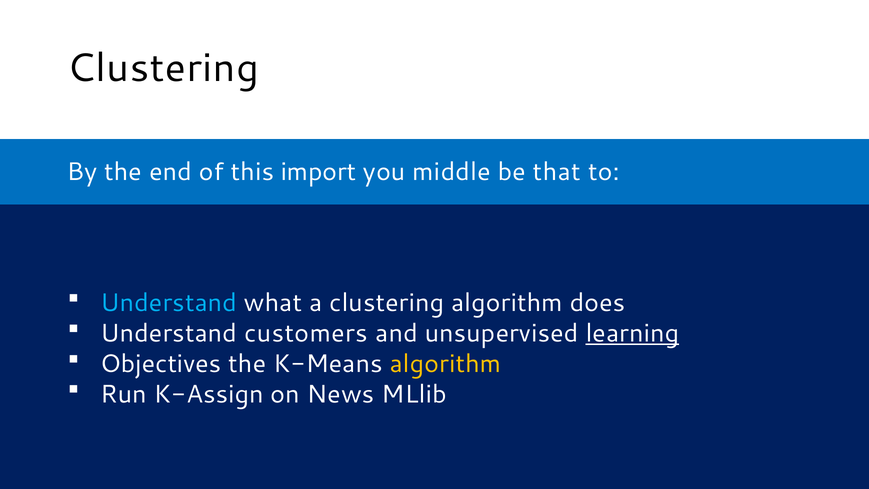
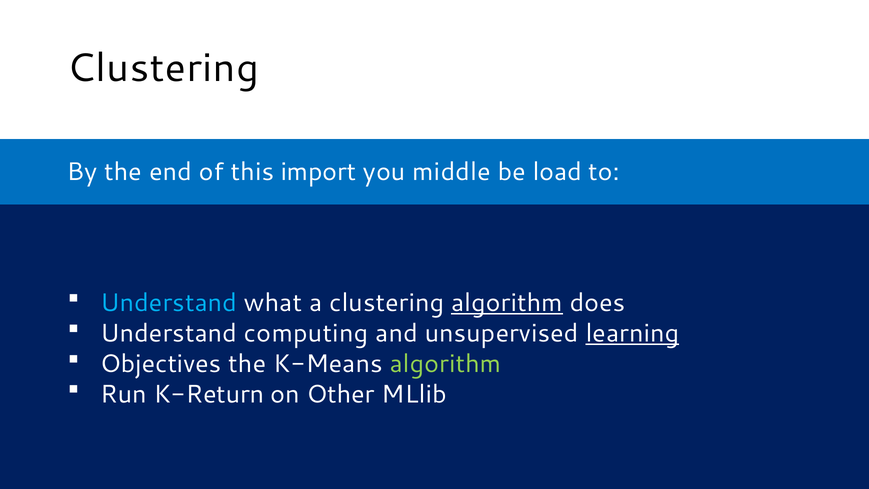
that: that -> load
algorithm at (507, 303) underline: none -> present
customers: customers -> computing
algorithm at (445, 364) colour: yellow -> light green
K-Assign: K-Assign -> K-Return
News: News -> Other
